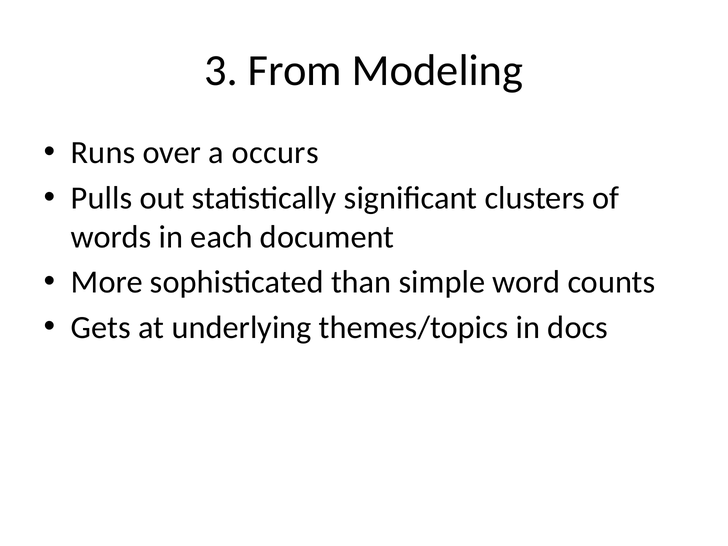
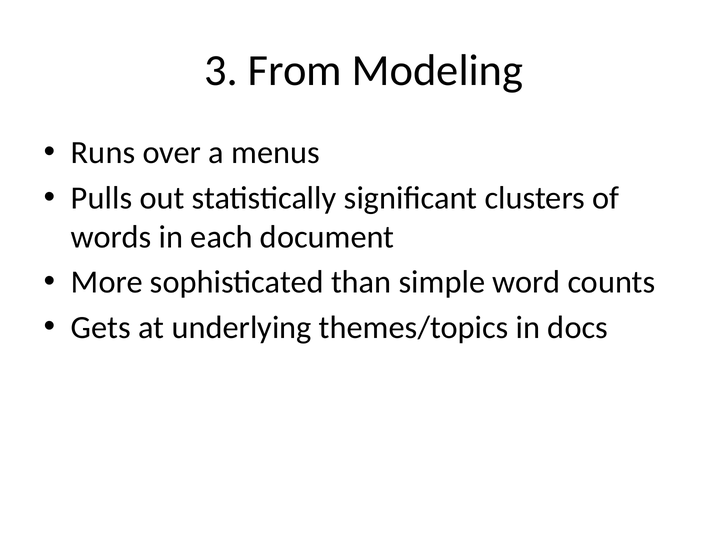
occurs: occurs -> menus
